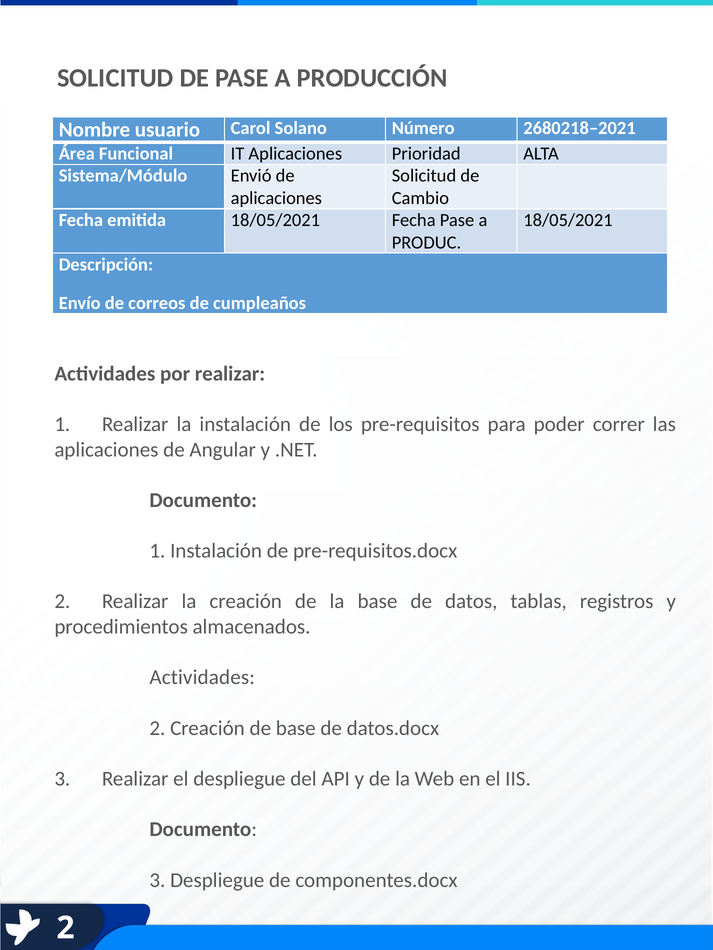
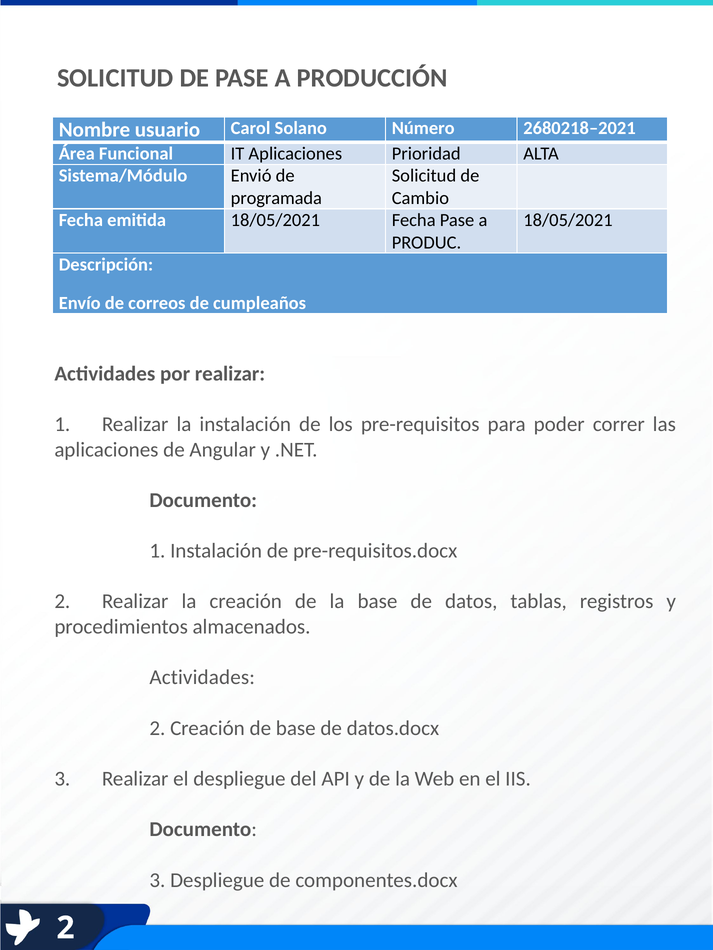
aplicaciones at (276, 198): aplicaciones -> programada
